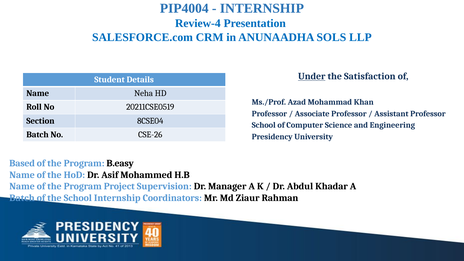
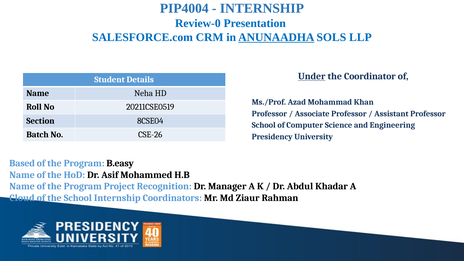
Review-4: Review-4 -> Review-0
ANUNAADHA underline: none -> present
Satisfaction: Satisfaction -> Coordinator
Supervision: Supervision -> Recognition
Batch at (22, 198): Batch -> Cloud
